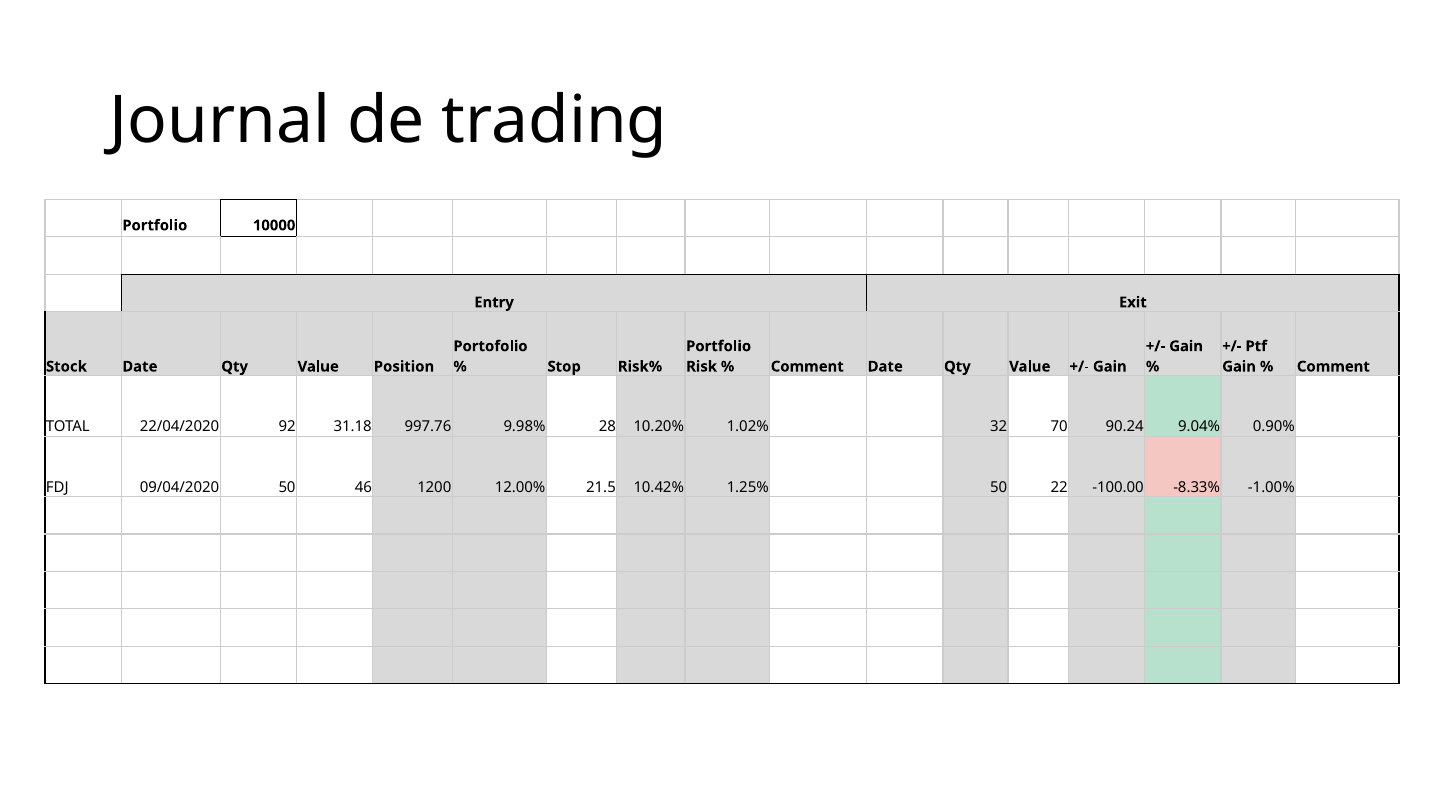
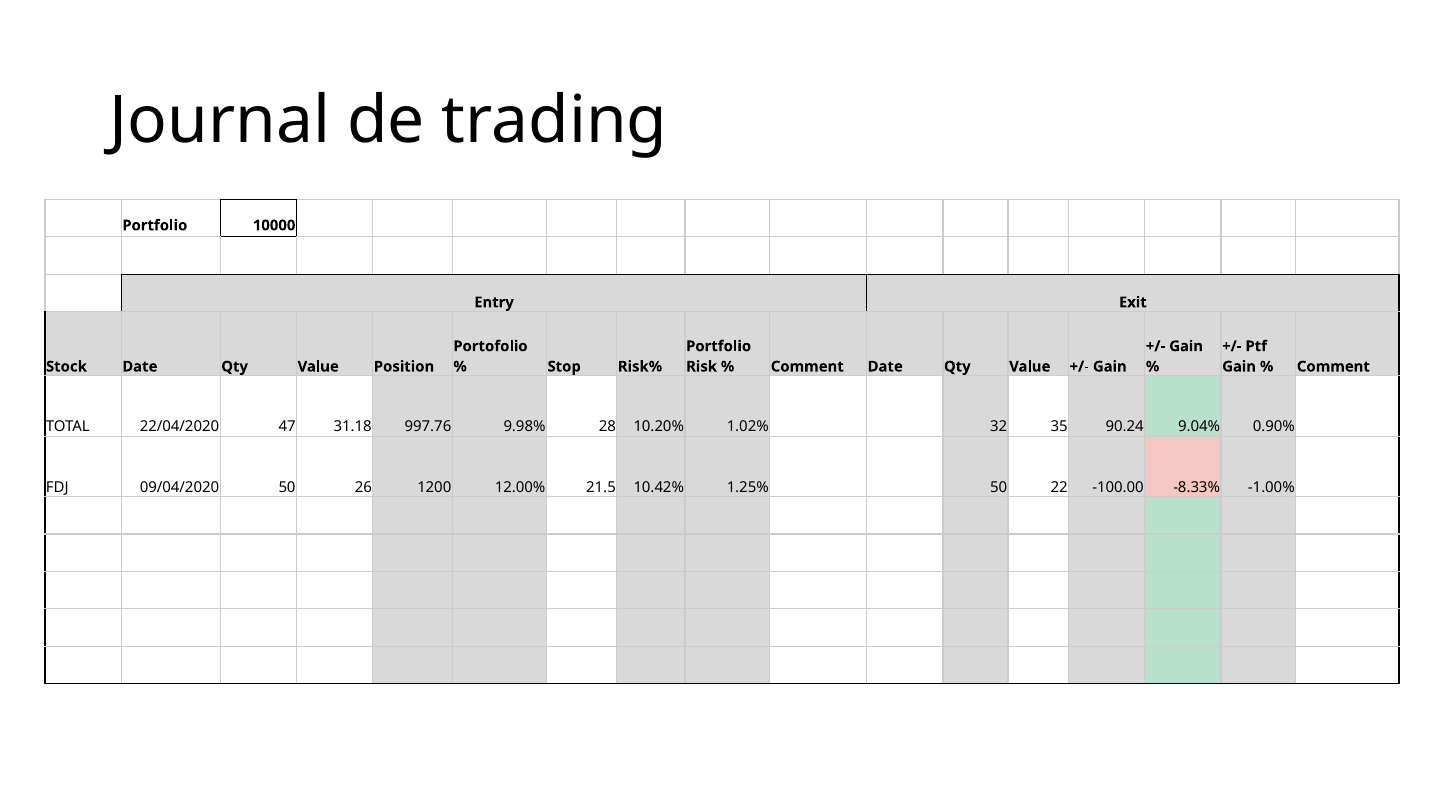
92: 92 -> 47
70: 70 -> 35
46: 46 -> 26
